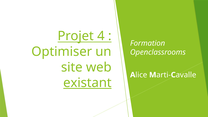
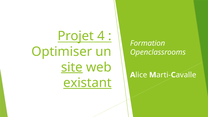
site underline: none -> present
